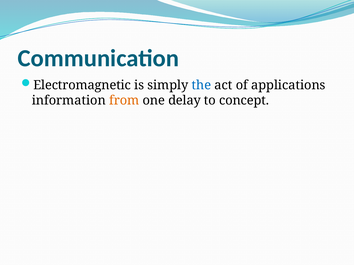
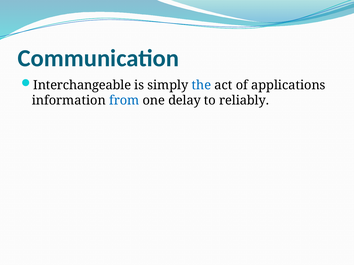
Electromagnetic: Electromagnetic -> Interchangeable
from colour: orange -> blue
concept: concept -> reliably
